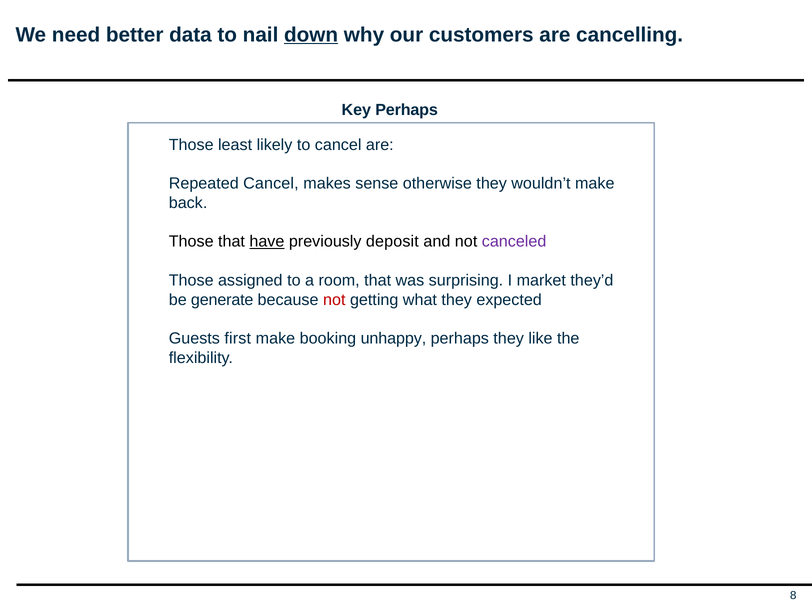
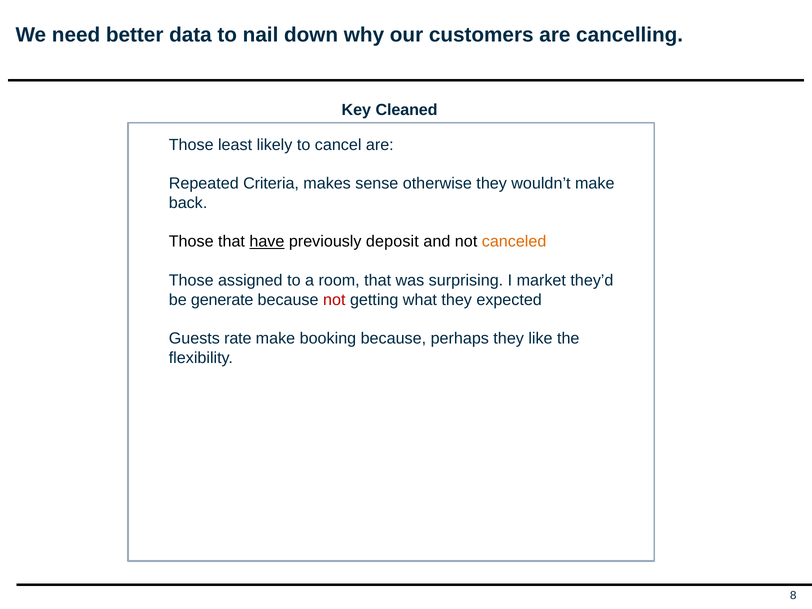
down underline: present -> none
Key Perhaps: Perhaps -> Cleaned
Repeated Cancel: Cancel -> Criteria
canceled colour: purple -> orange
first: first -> rate
booking unhappy: unhappy -> because
